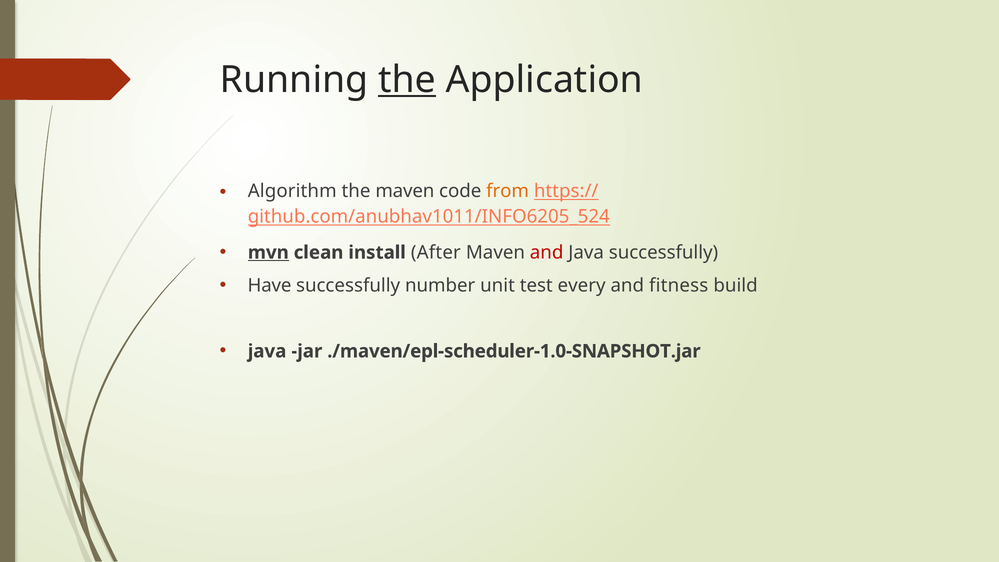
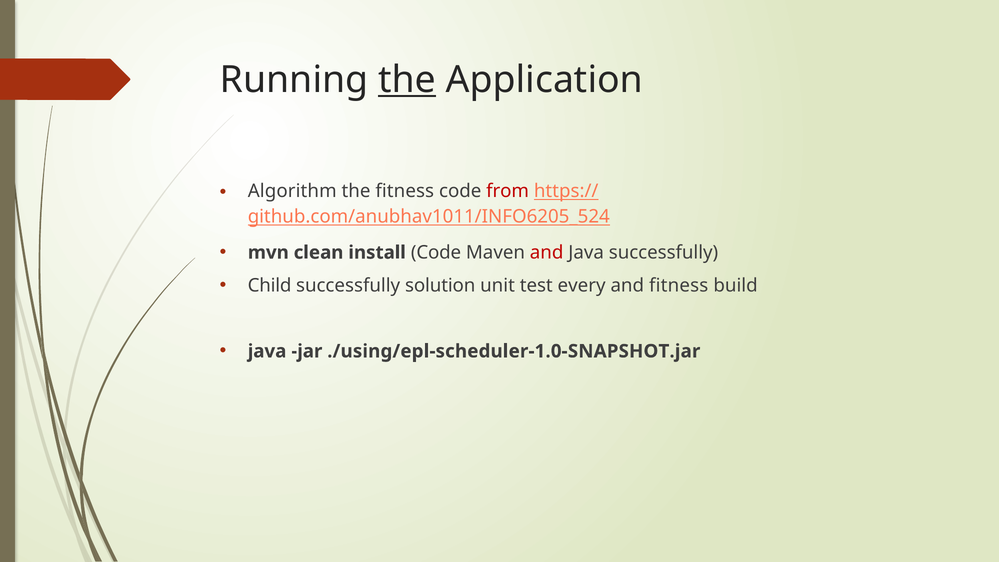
the maven: maven -> fitness
from colour: orange -> red
mvn underline: present -> none
install After: After -> Code
Have: Have -> Child
number: number -> solution
./maven/epl-scheduler-1.0-SNAPSHOT.jar: ./maven/epl-scheduler-1.0-SNAPSHOT.jar -> ./using/epl-scheduler-1.0-SNAPSHOT.jar
